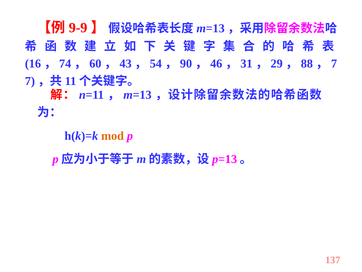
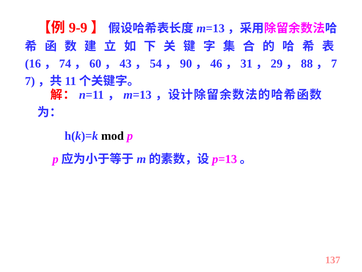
mod colour: orange -> black
